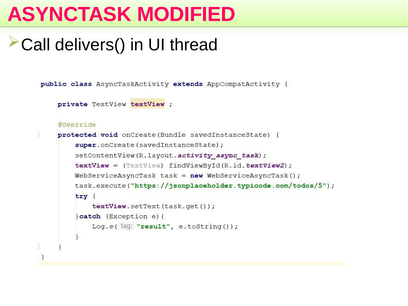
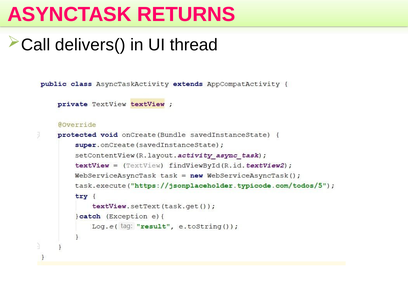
MODIFIED: MODIFIED -> RETURNS
